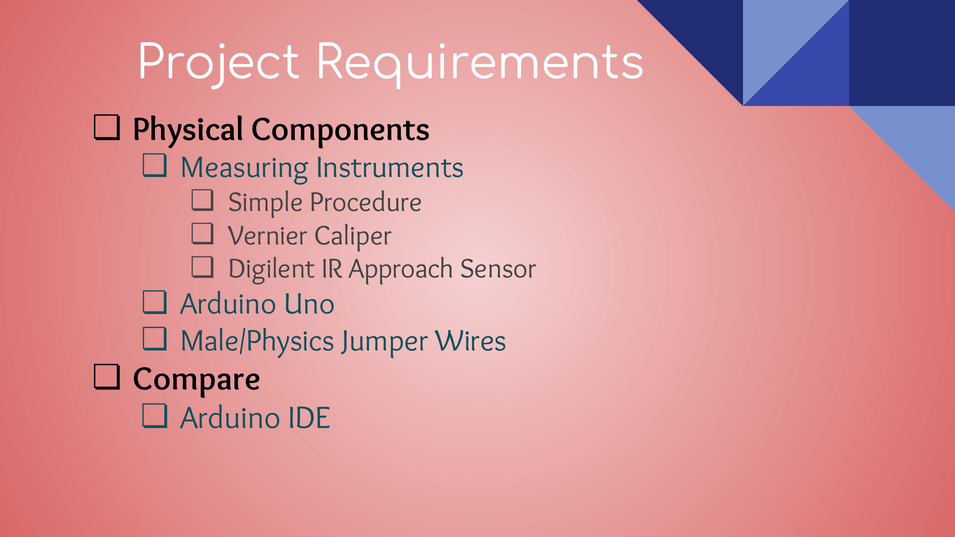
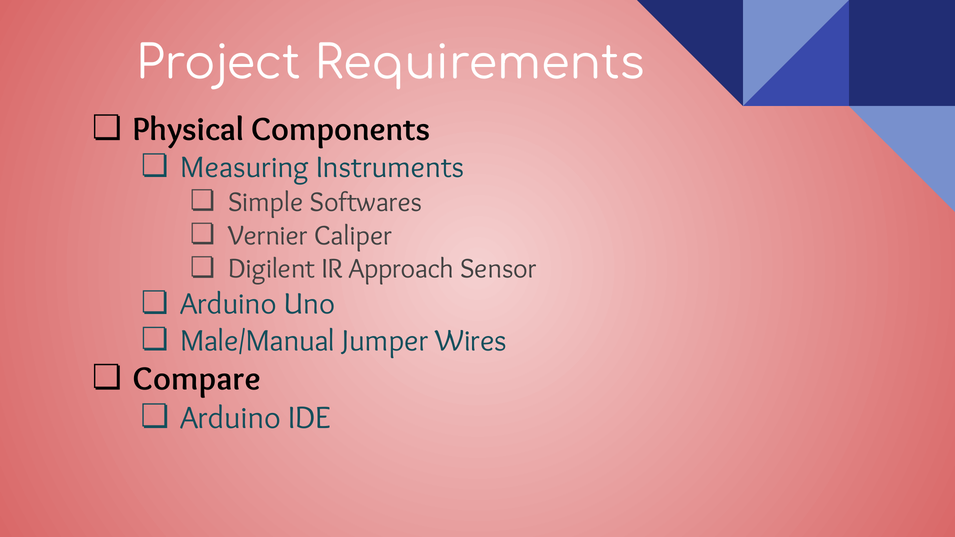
Procedure: Procedure -> Softwares
Male/Physics: Male/Physics -> Male/Manual
